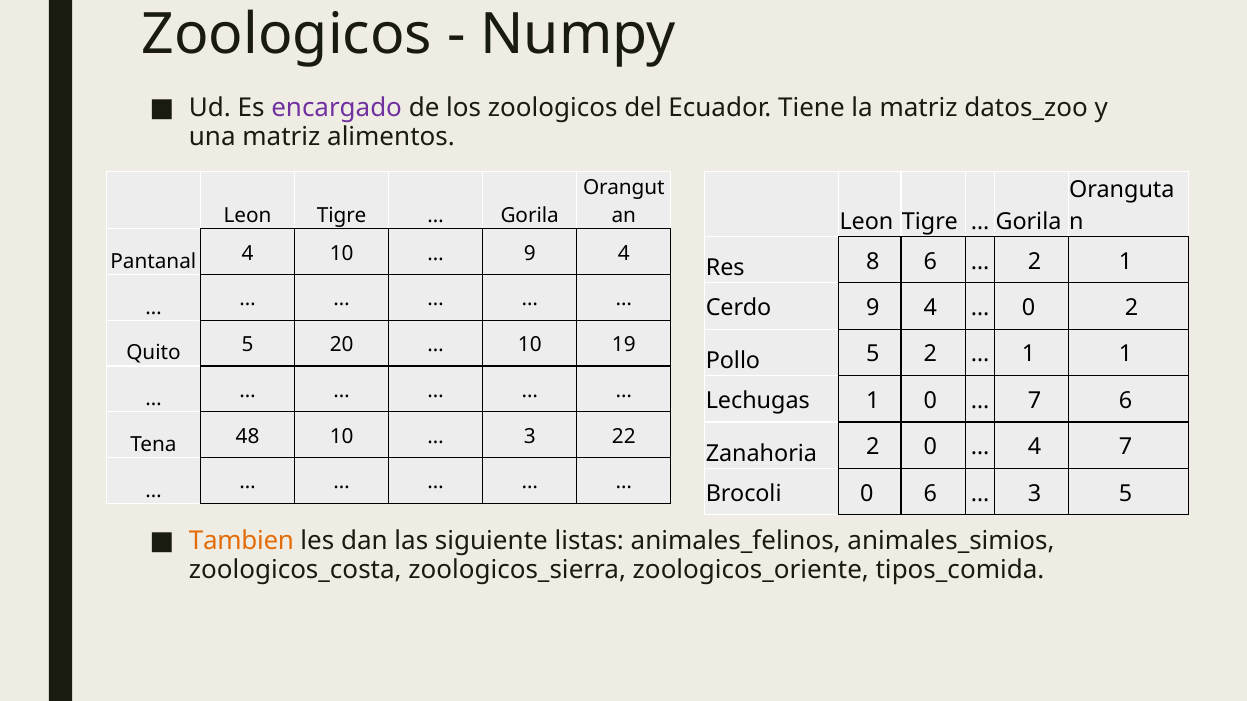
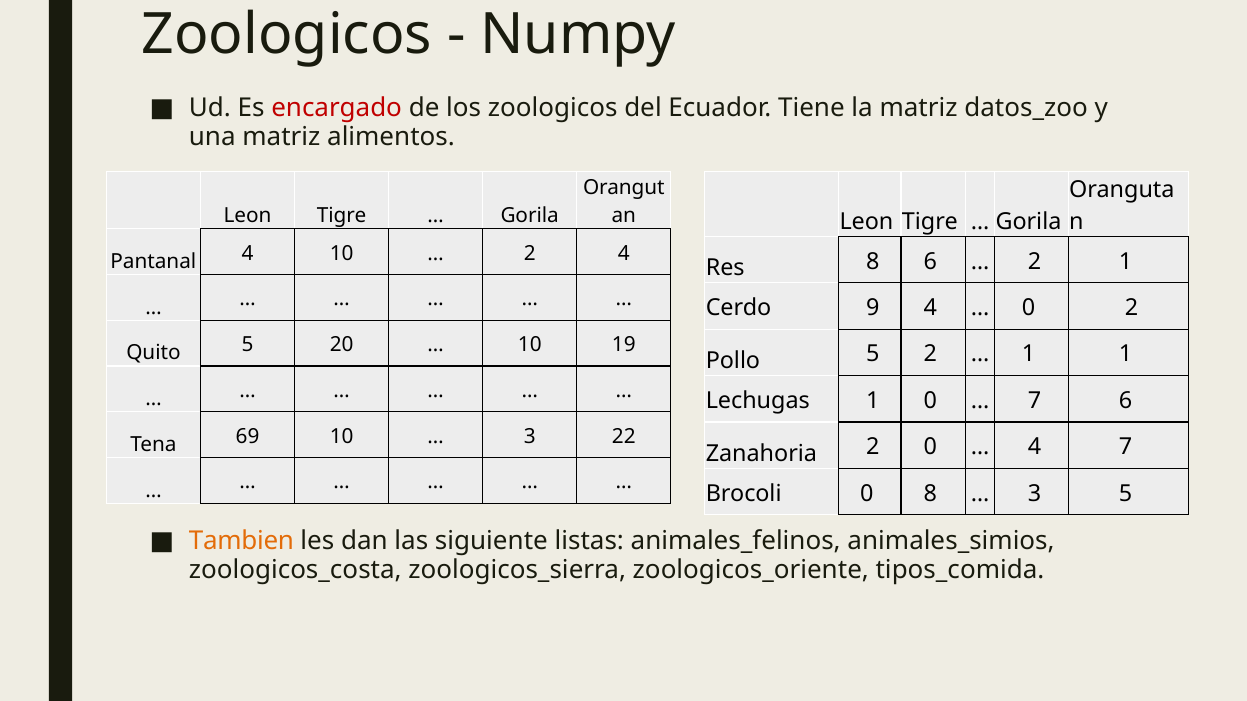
encargado colour: purple -> red
9 at (530, 253): 9 -> 2
48: 48 -> 69
0 6: 6 -> 8
